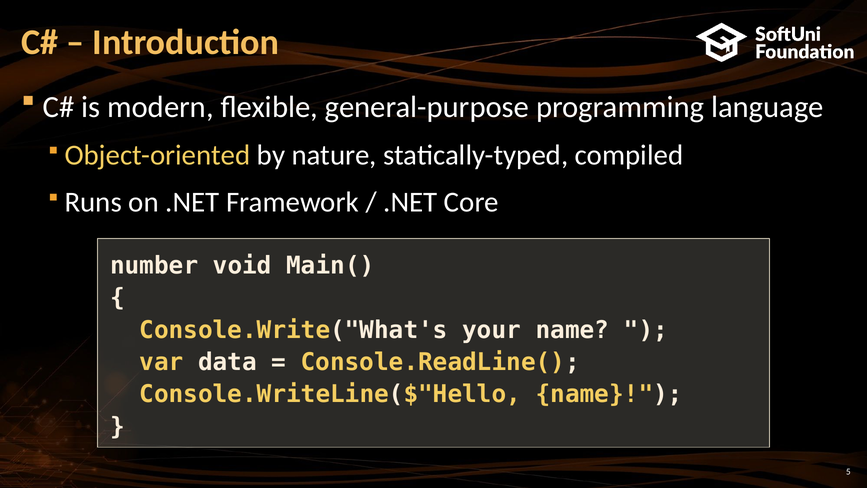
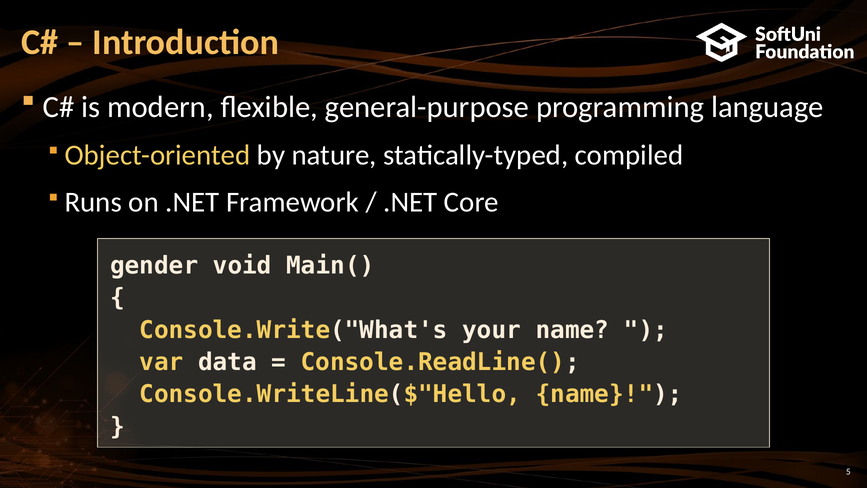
number: number -> gender
